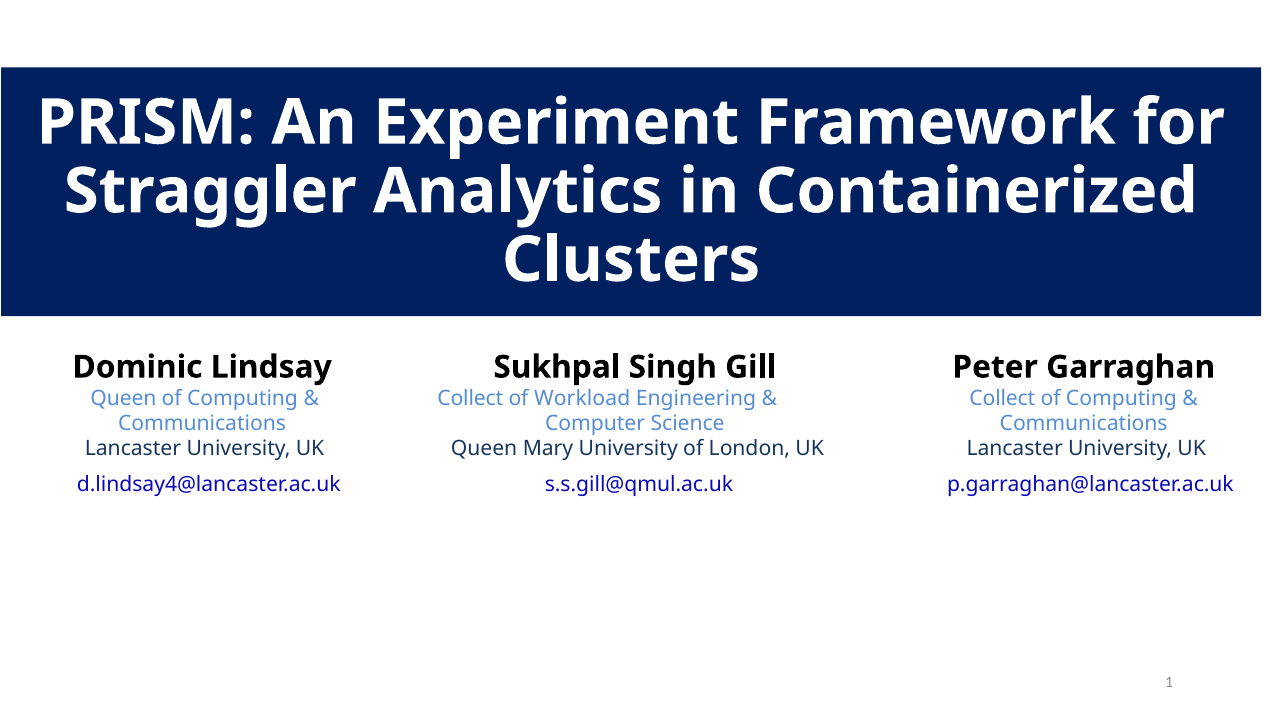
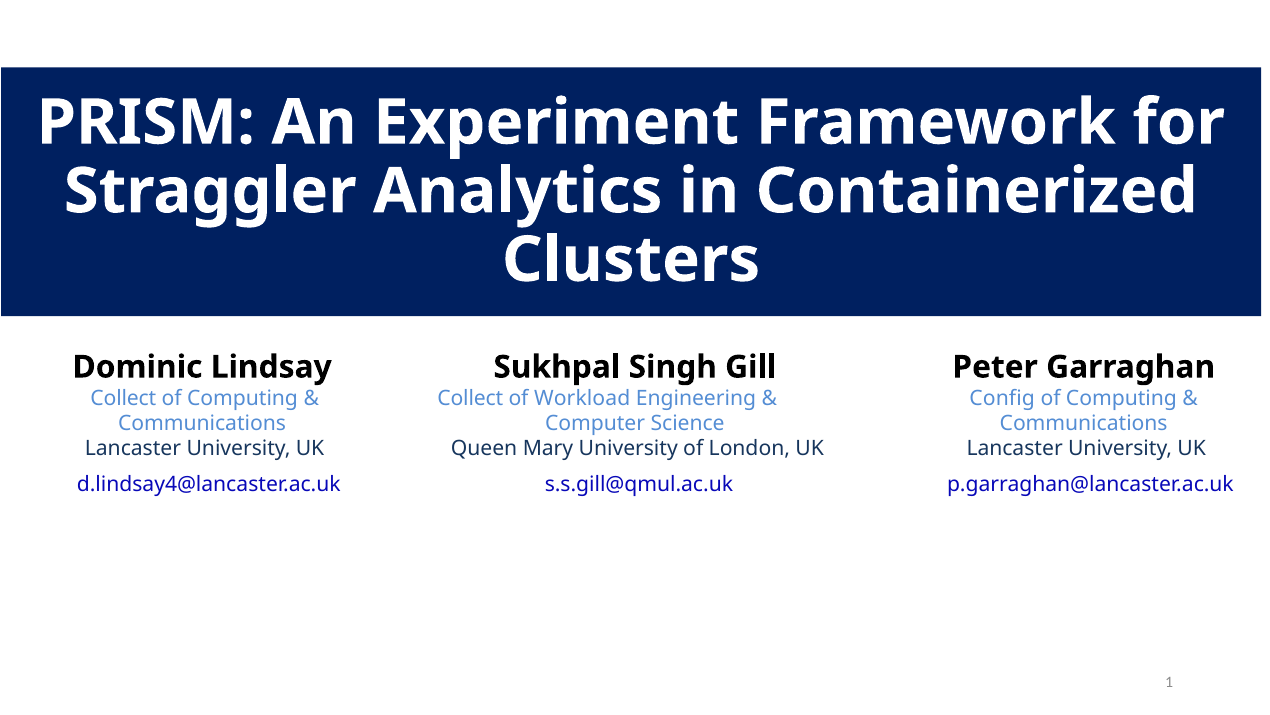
Queen at (123, 398): Queen -> Collect
Collect at (1002, 398): Collect -> Config
